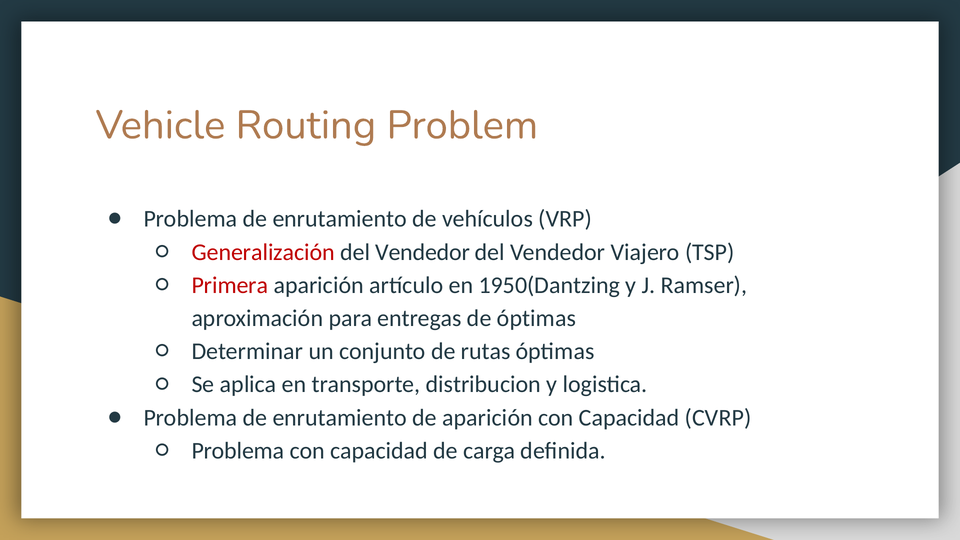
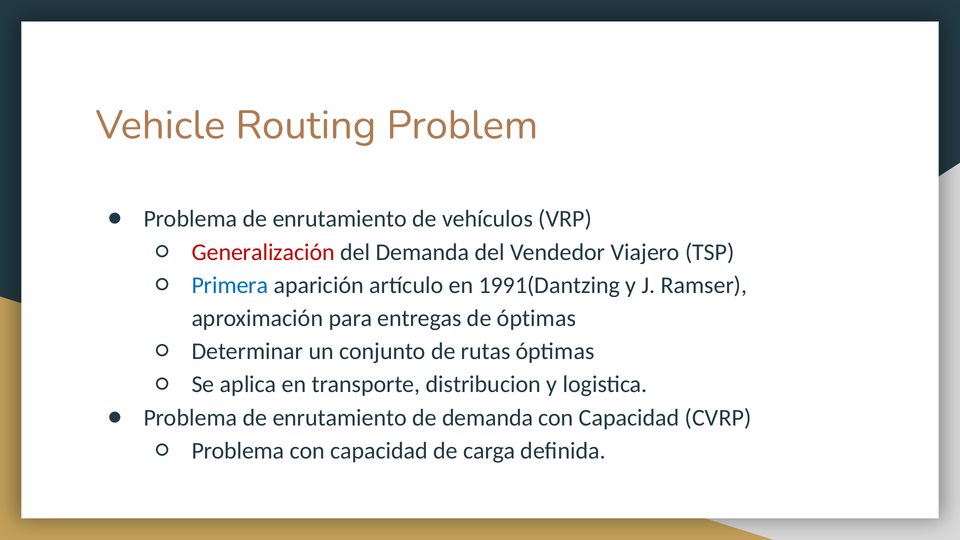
Vendedor at (423, 252): Vendedor -> Demanda
Primera colour: red -> blue
1950(Dantzing: 1950(Dantzing -> 1991(Dantzing
de aparición: aparición -> demanda
